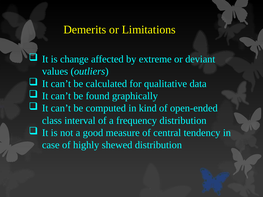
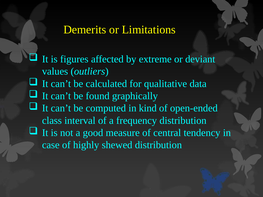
change: change -> figures
